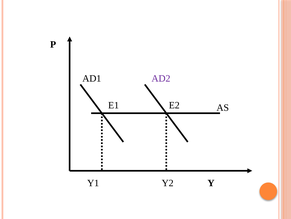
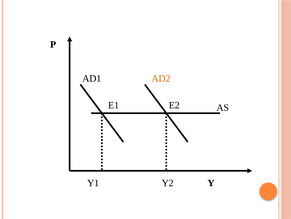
AD2 colour: purple -> orange
